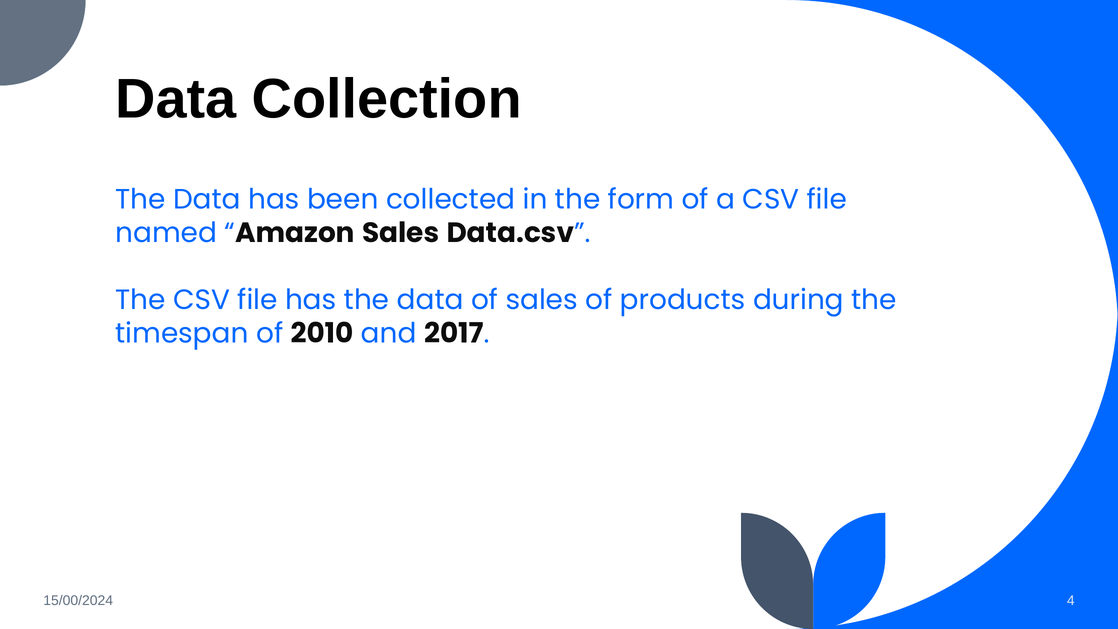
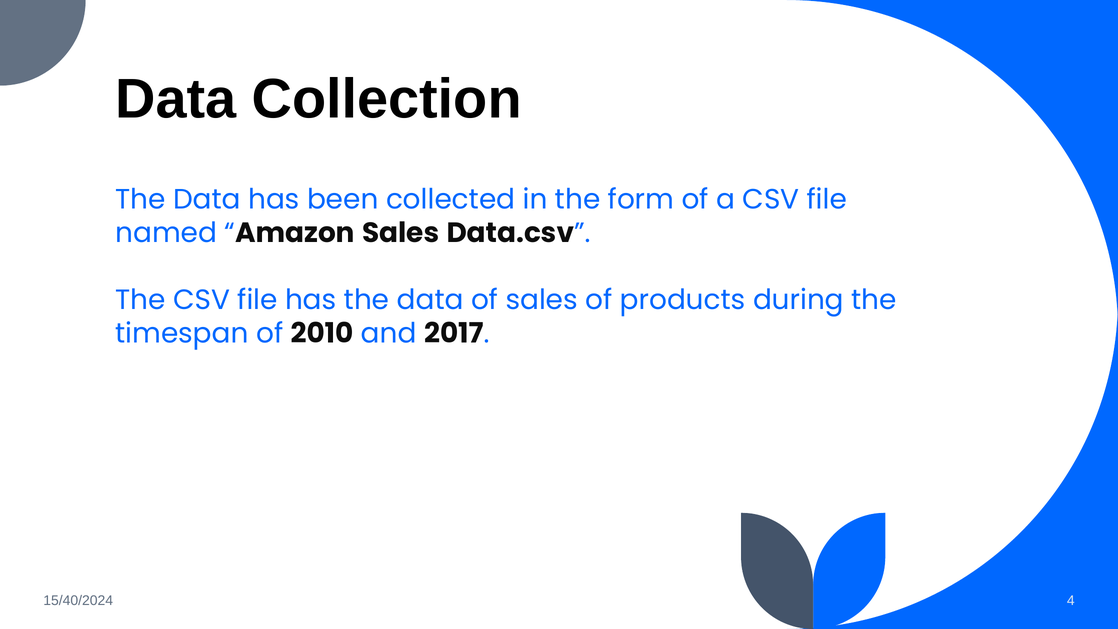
15/00/2024: 15/00/2024 -> 15/40/2024
